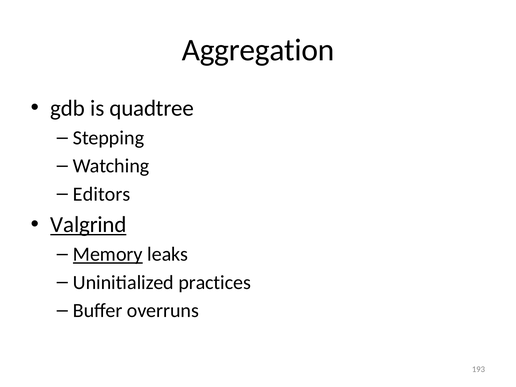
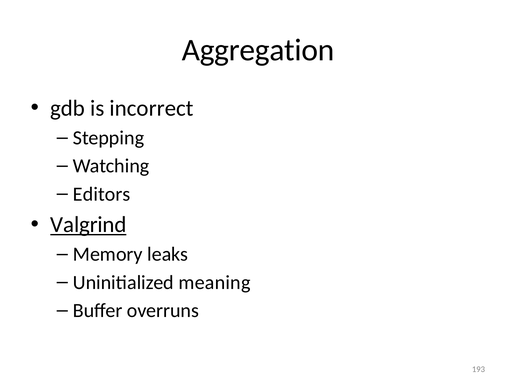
quadtree: quadtree -> incorrect
Memory underline: present -> none
practices: practices -> meaning
